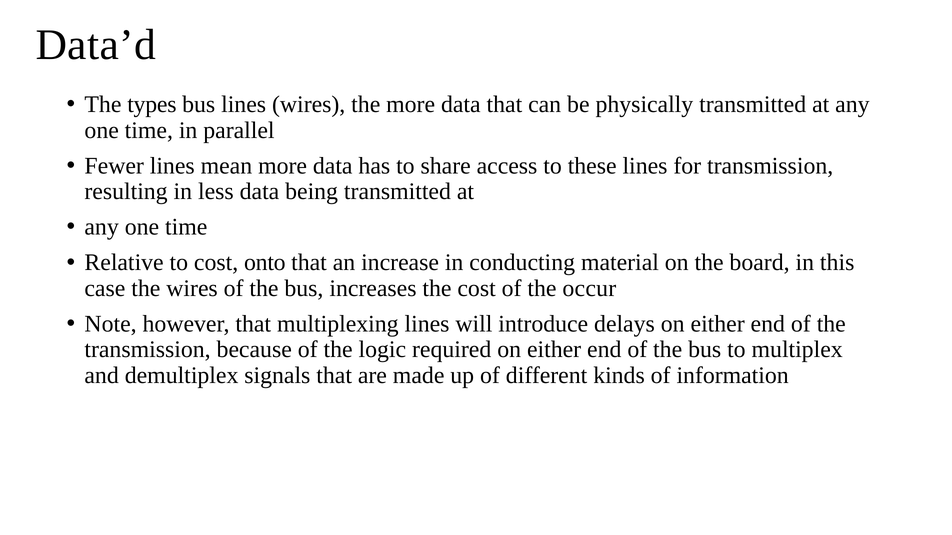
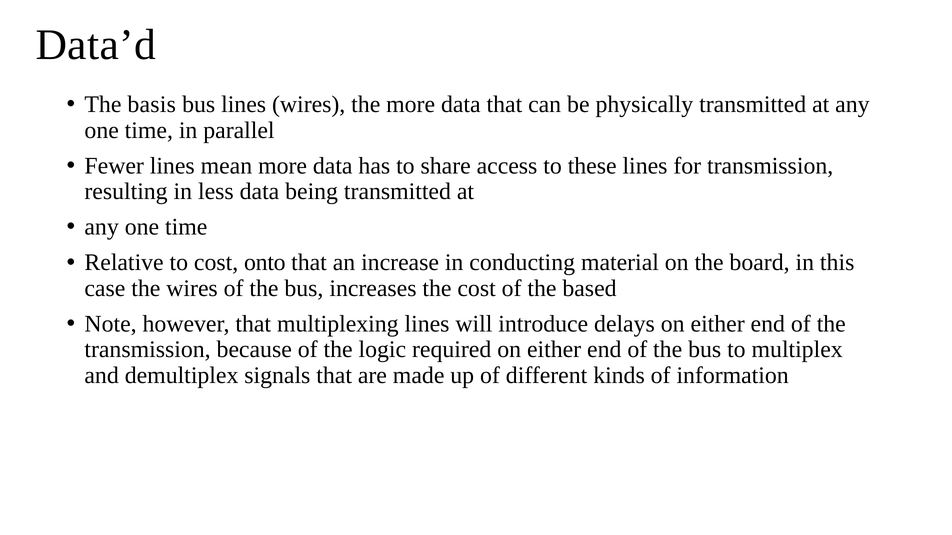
types: types -> basis
occur: occur -> based
